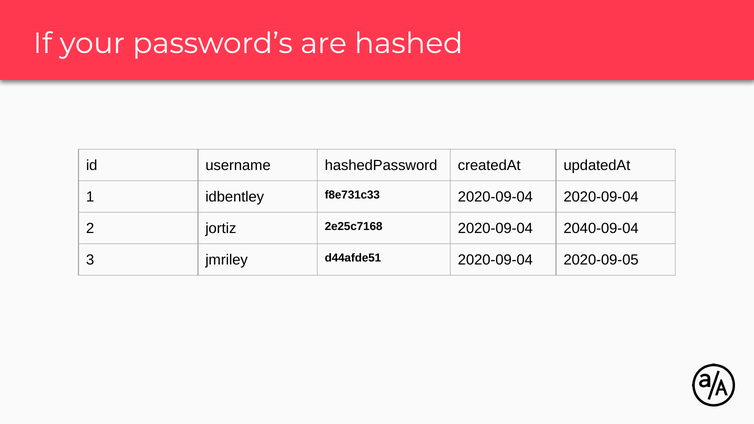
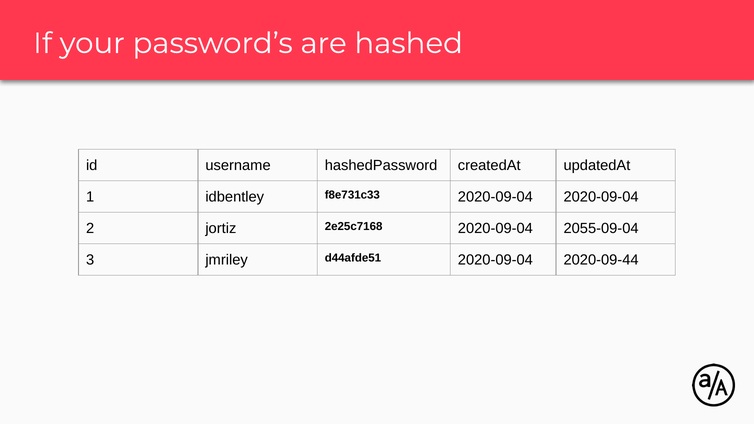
2040-09-04: 2040-09-04 -> 2055-09-04
2020-09-05: 2020-09-05 -> 2020-09-44
